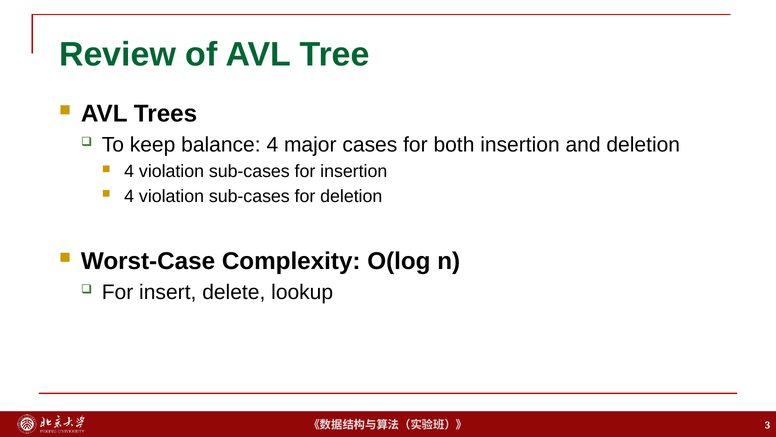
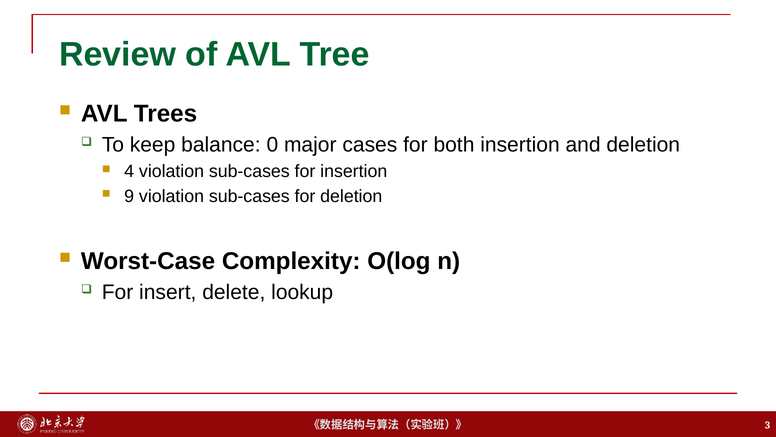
balance 4: 4 -> 0
4 at (129, 196): 4 -> 9
